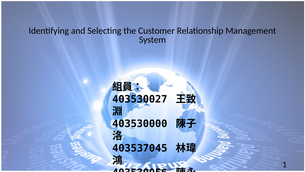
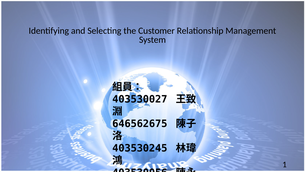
403530000: 403530000 -> 646562675
403537045: 403537045 -> 403530245
